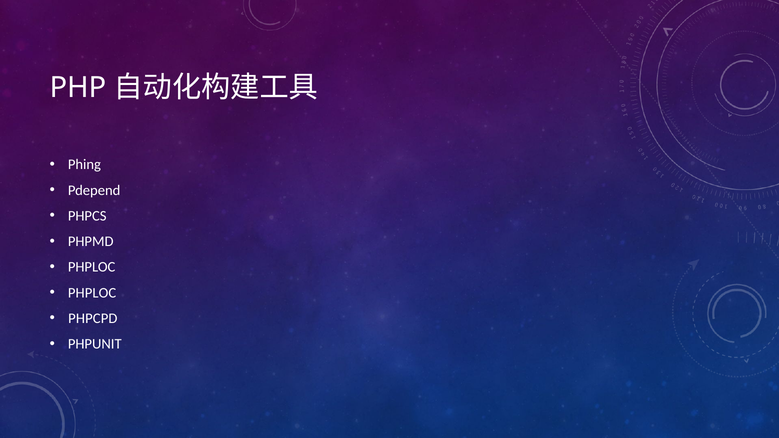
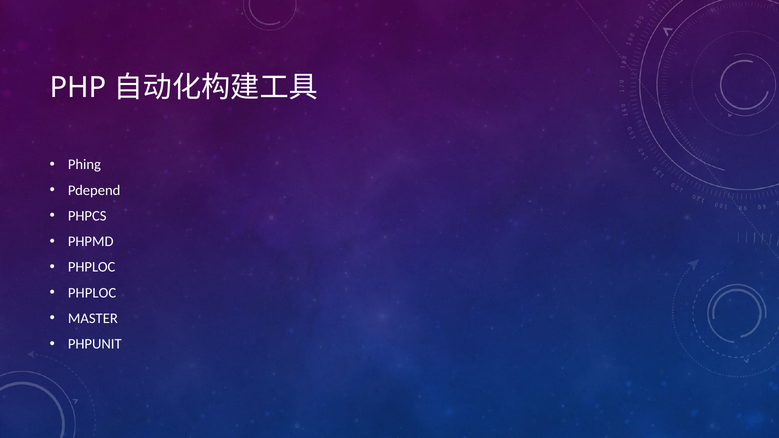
PHPCPD: PHPCPD -> MASTER
